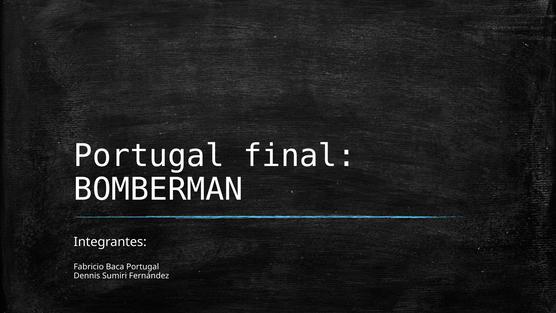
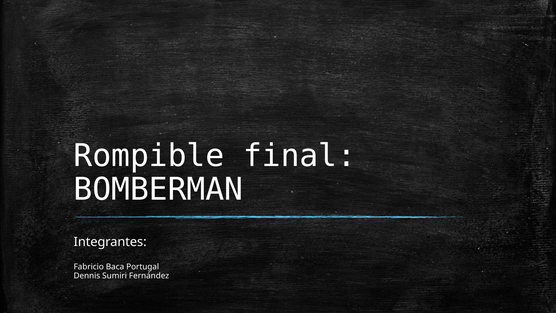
Portugal at (149, 156): Portugal -> Rompible
